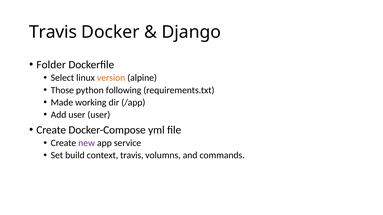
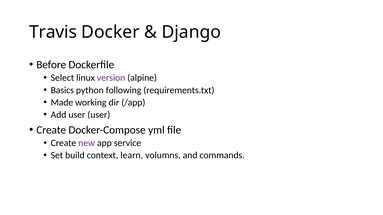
Folder: Folder -> Before
version colour: orange -> purple
Those: Those -> Basics
context travis: travis -> learn
